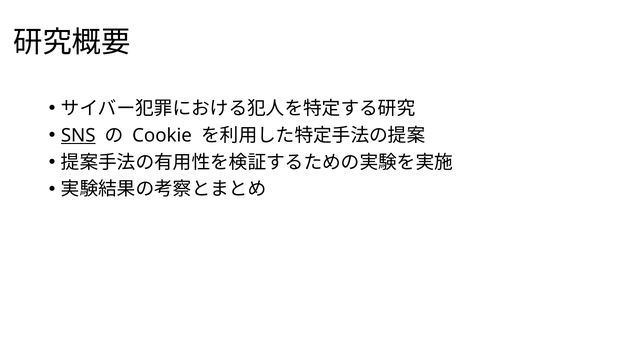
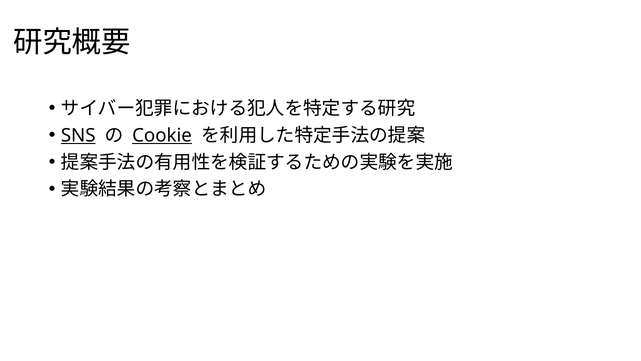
Cookie underline: none -> present
